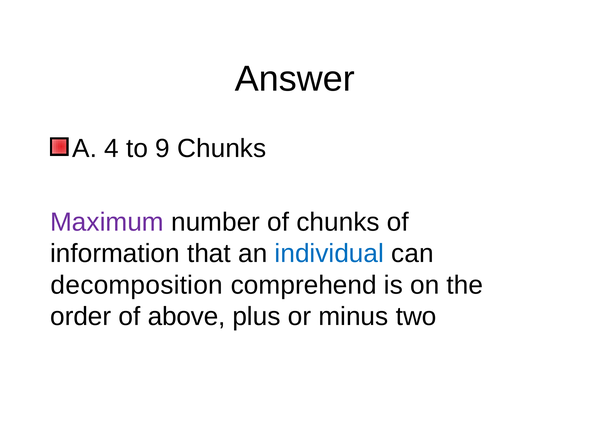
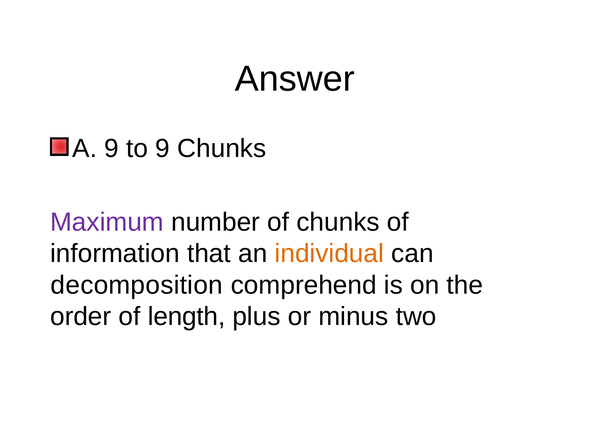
A 4: 4 -> 9
individual colour: blue -> orange
above: above -> length
